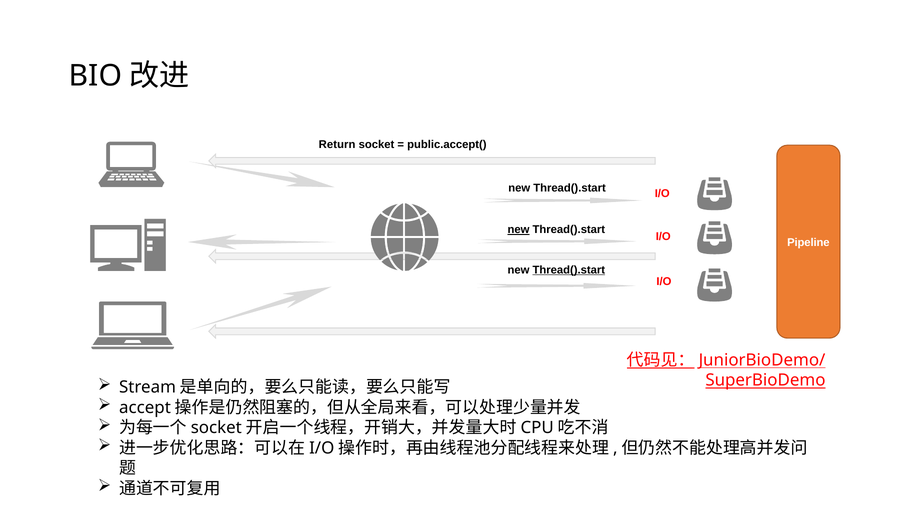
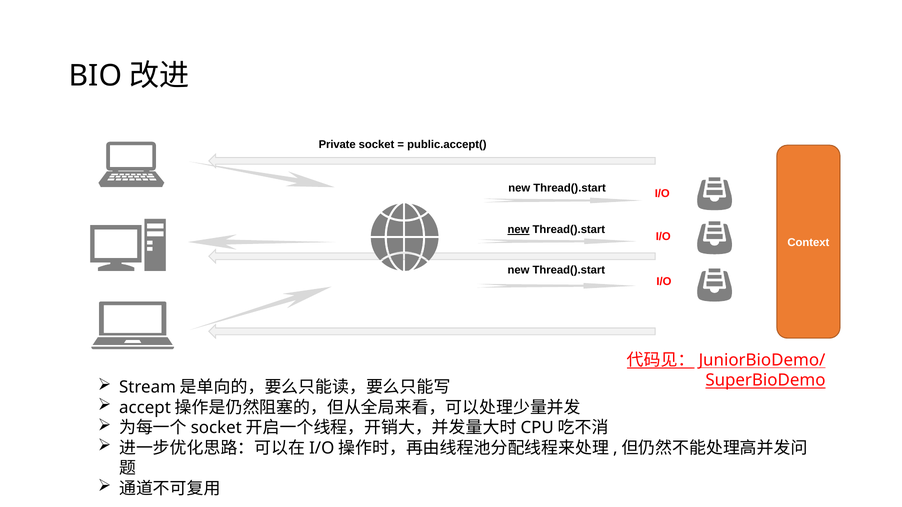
Return: Return -> Private
Pipeline: Pipeline -> Context
Thread().start at (569, 270) underline: present -> none
